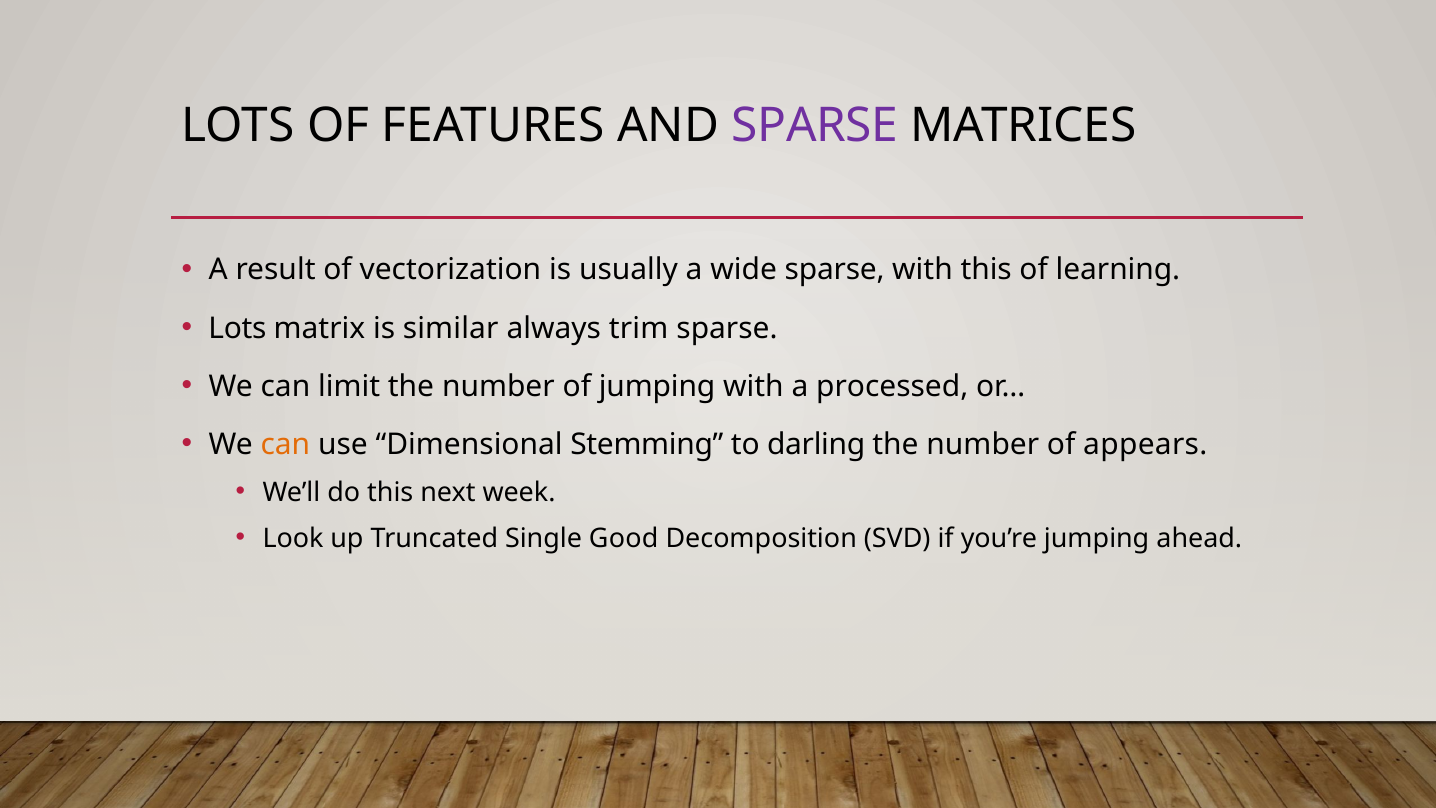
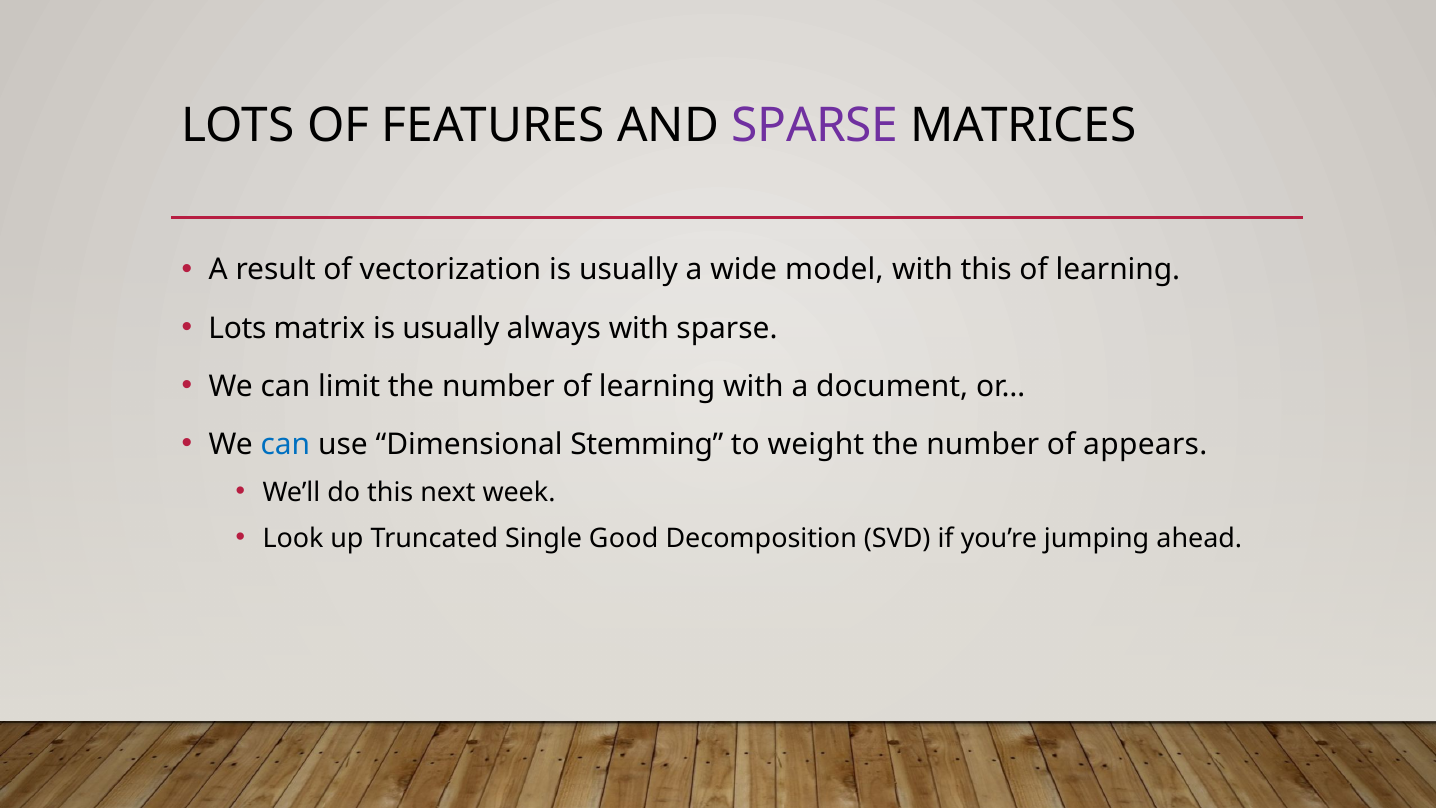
wide sparse: sparse -> model
matrix is similar: similar -> usually
always trim: trim -> with
number of jumping: jumping -> learning
processed: processed -> document
can at (285, 444) colour: orange -> blue
darling: darling -> weight
